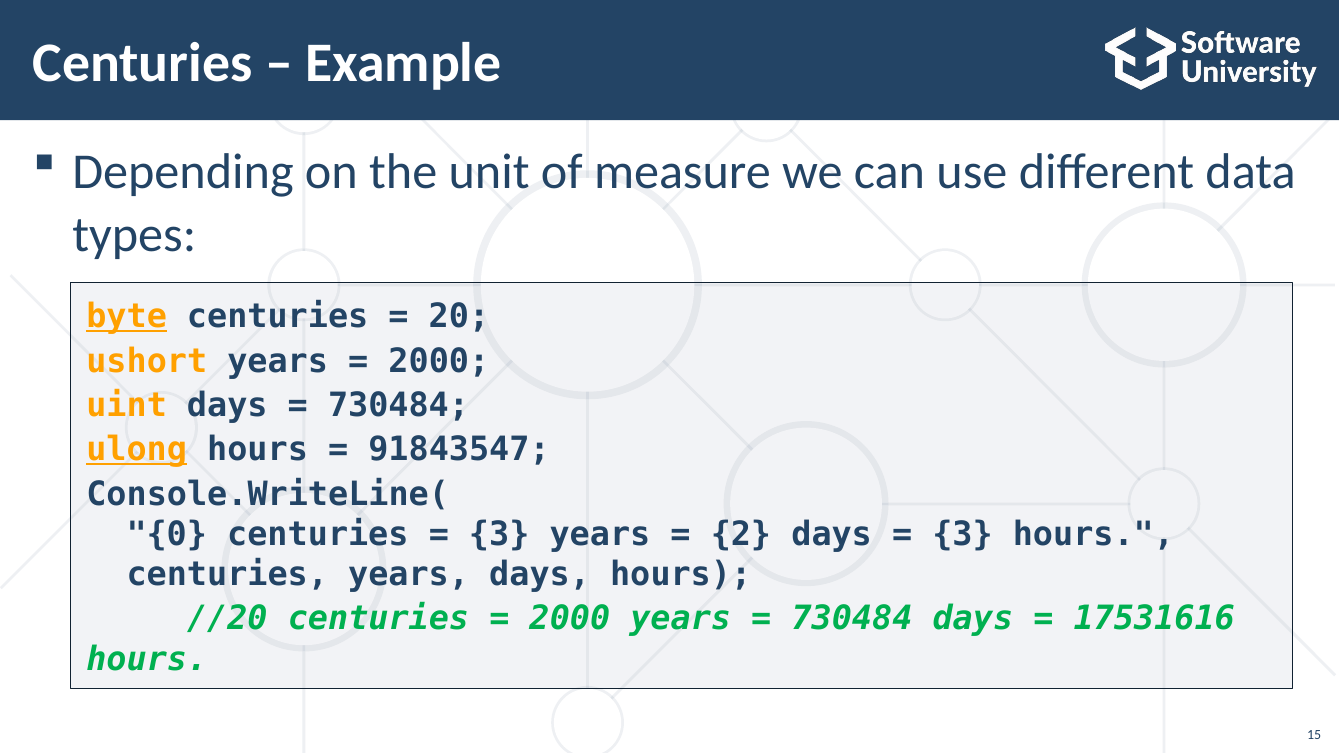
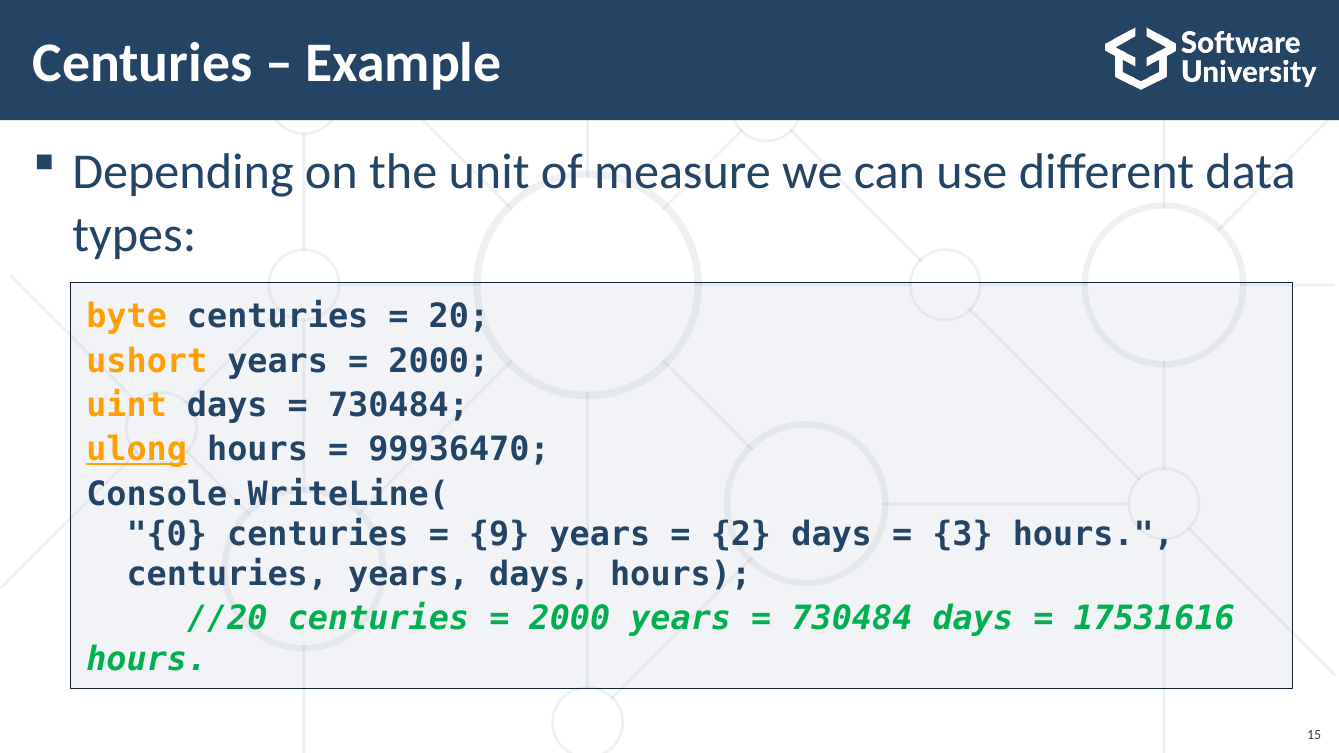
byte underline: present -> none
91843547: 91843547 -> 99936470
3 at (499, 535): 3 -> 9
